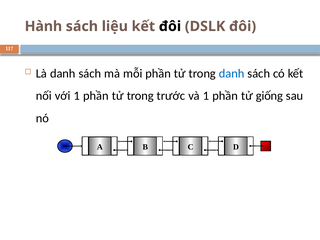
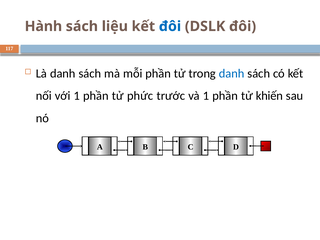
đôi at (170, 26) colour: black -> blue
1 phần tử trong: trong -> phức
giống: giống -> khiến
